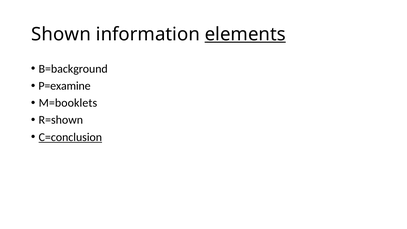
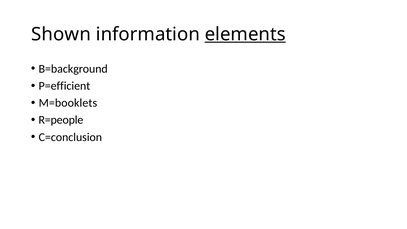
P=examine: P=examine -> P=efficient
R=shown: R=shown -> R=people
C=conclusion underline: present -> none
